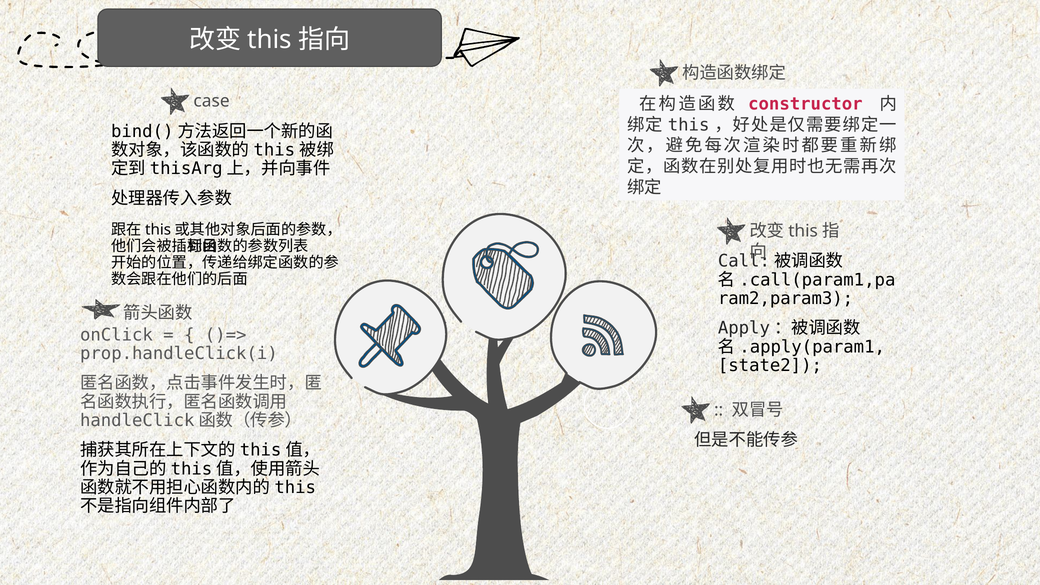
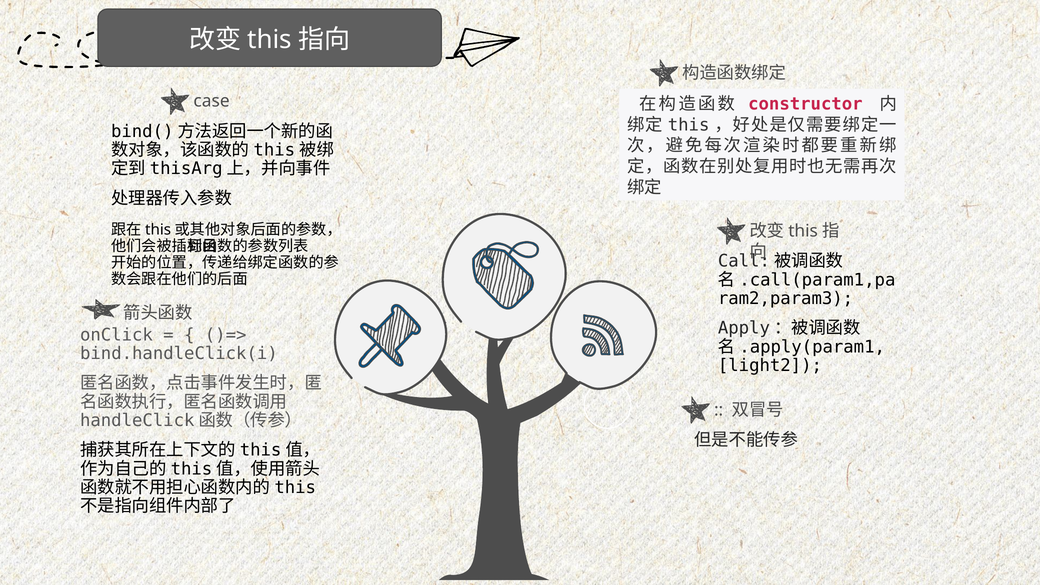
prop.handleClick(i: prop.handleClick(i -> bind.handleClick(i
state2: state2 -> light2
